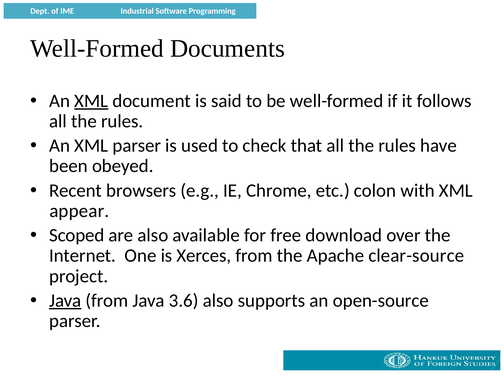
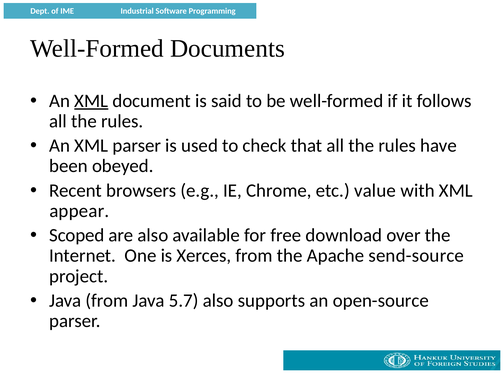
colon: colon -> value
clear-source: clear-source -> send-source
Java at (65, 300) underline: present -> none
3.6: 3.6 -> 5.7
